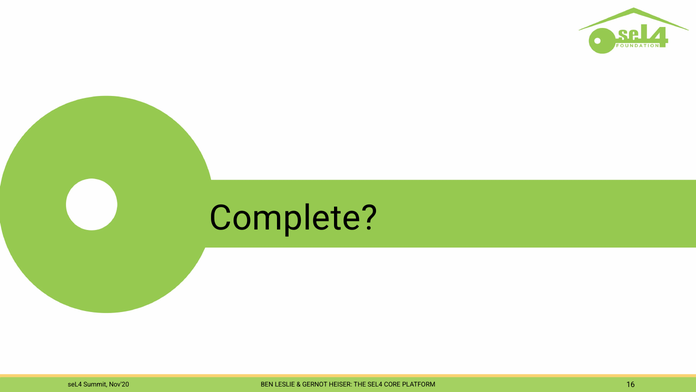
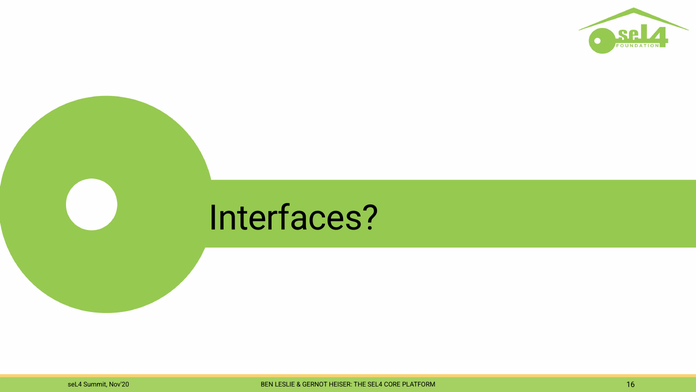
Complete: Complete -> Interfaces
